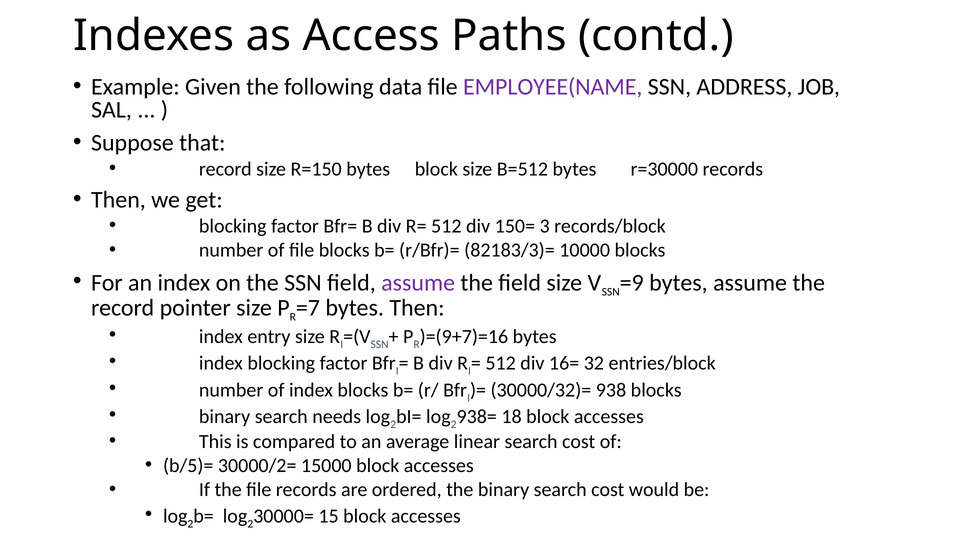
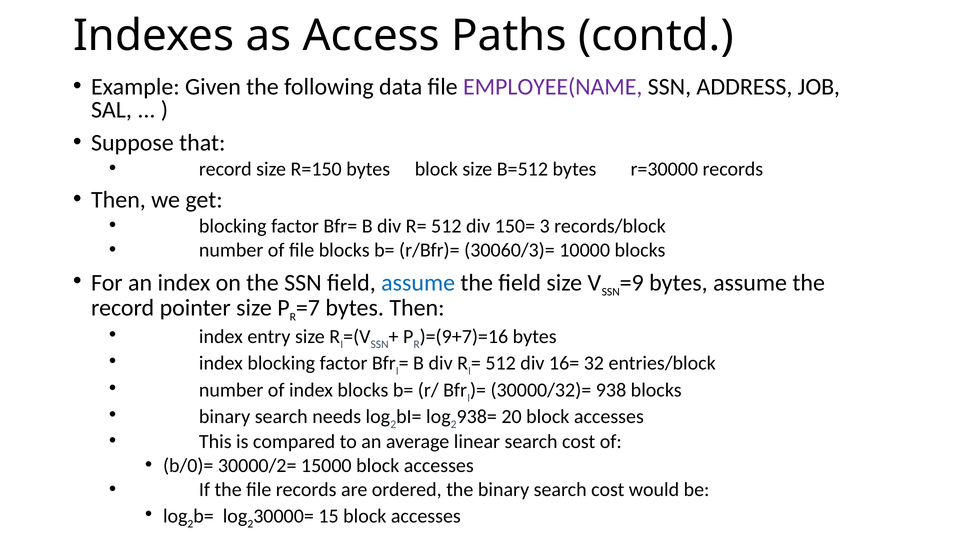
82183/3)=: 82183/3)= -> 30060/3)=
assume at (418, 283) colour: purple -> blue
18: 18 -> 20
b/5)=: b/5)= -> b/0)=
